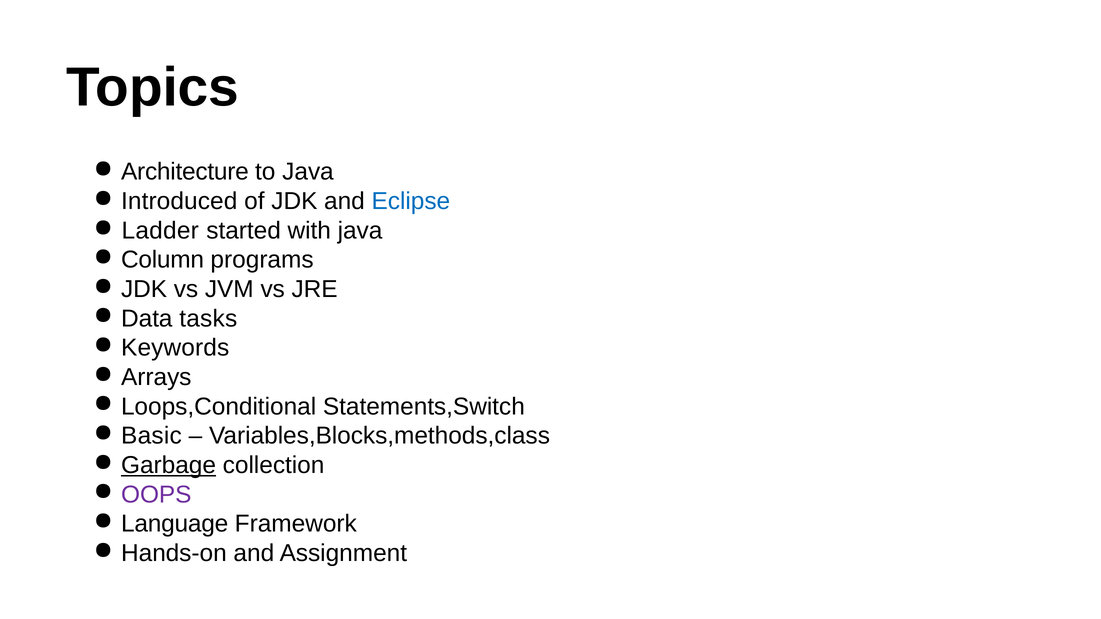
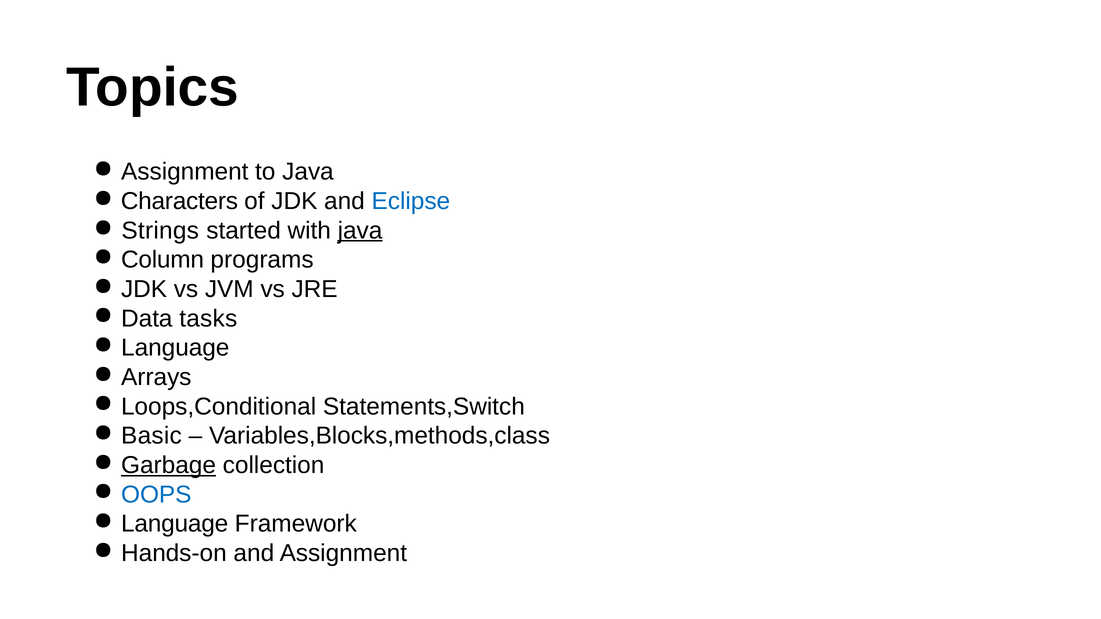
Architecture at (185, 172): Architecture -> Assignment
Introduced: Introduced -> Characters
Ladder: Ladder -> Strings
java at (360, 231) underline: none -> present
Keywords at (175, 348): Keywords -> Language
OOPS colour: purple -> blue
